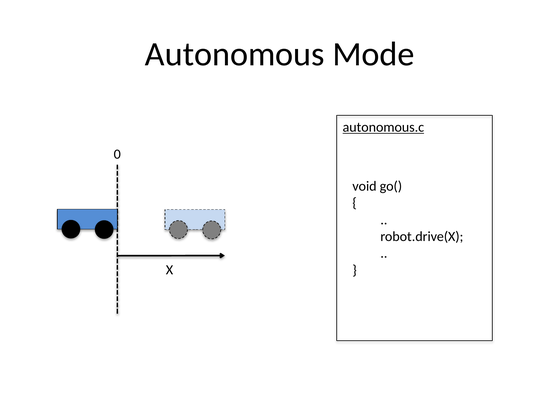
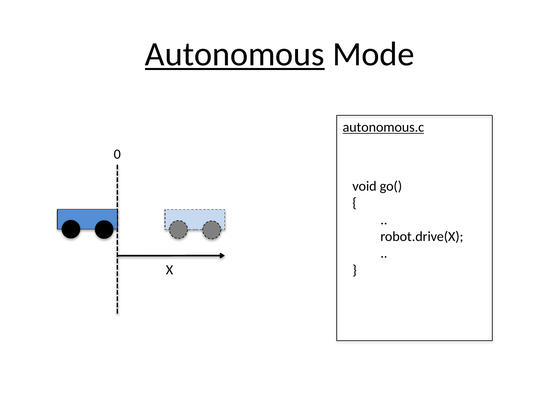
Autonomous underline: none -> present
